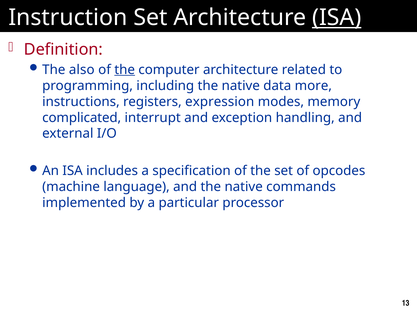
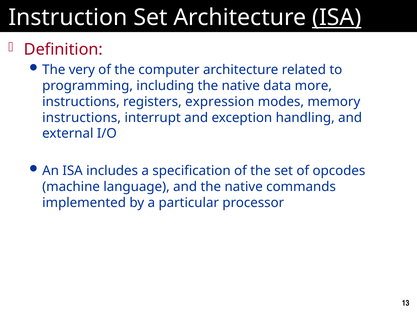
also: also -> very
the at (125, 70) underline: present -> none
complicated at (82, 118): complicated -> instructions
